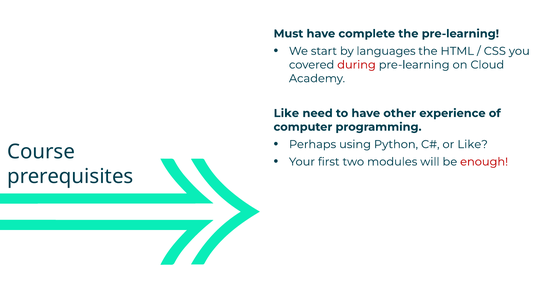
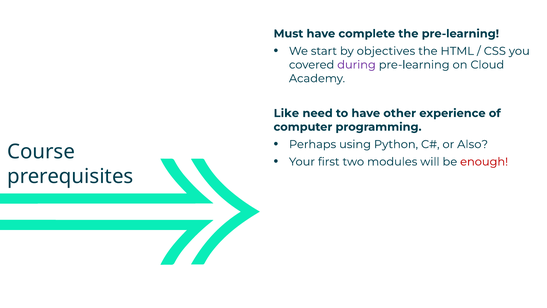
languages: languages -> objectives
during colour: red -> purple
or Like: Like -> Also
